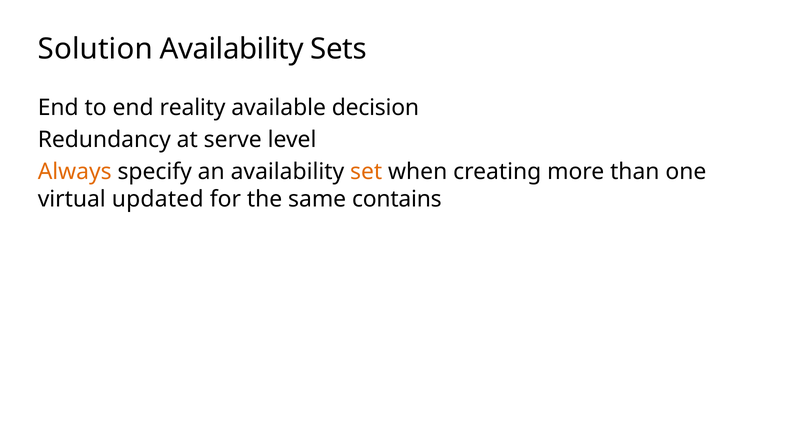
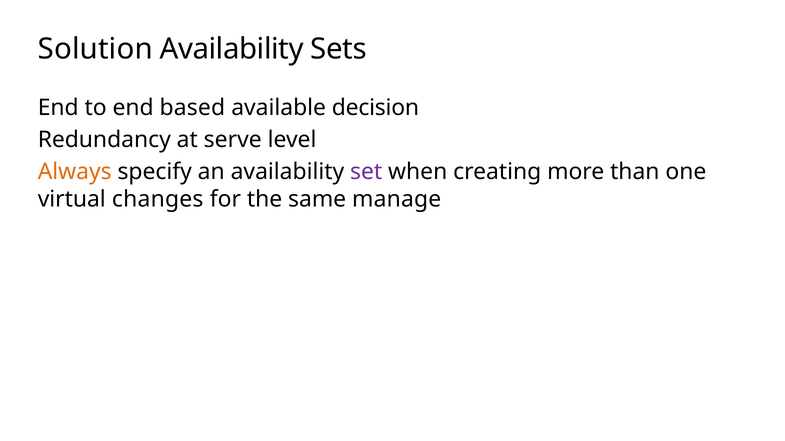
reality: reality -> based
set colour: orange -> purple
updated: updated -> changes
contains: contains -> manage
